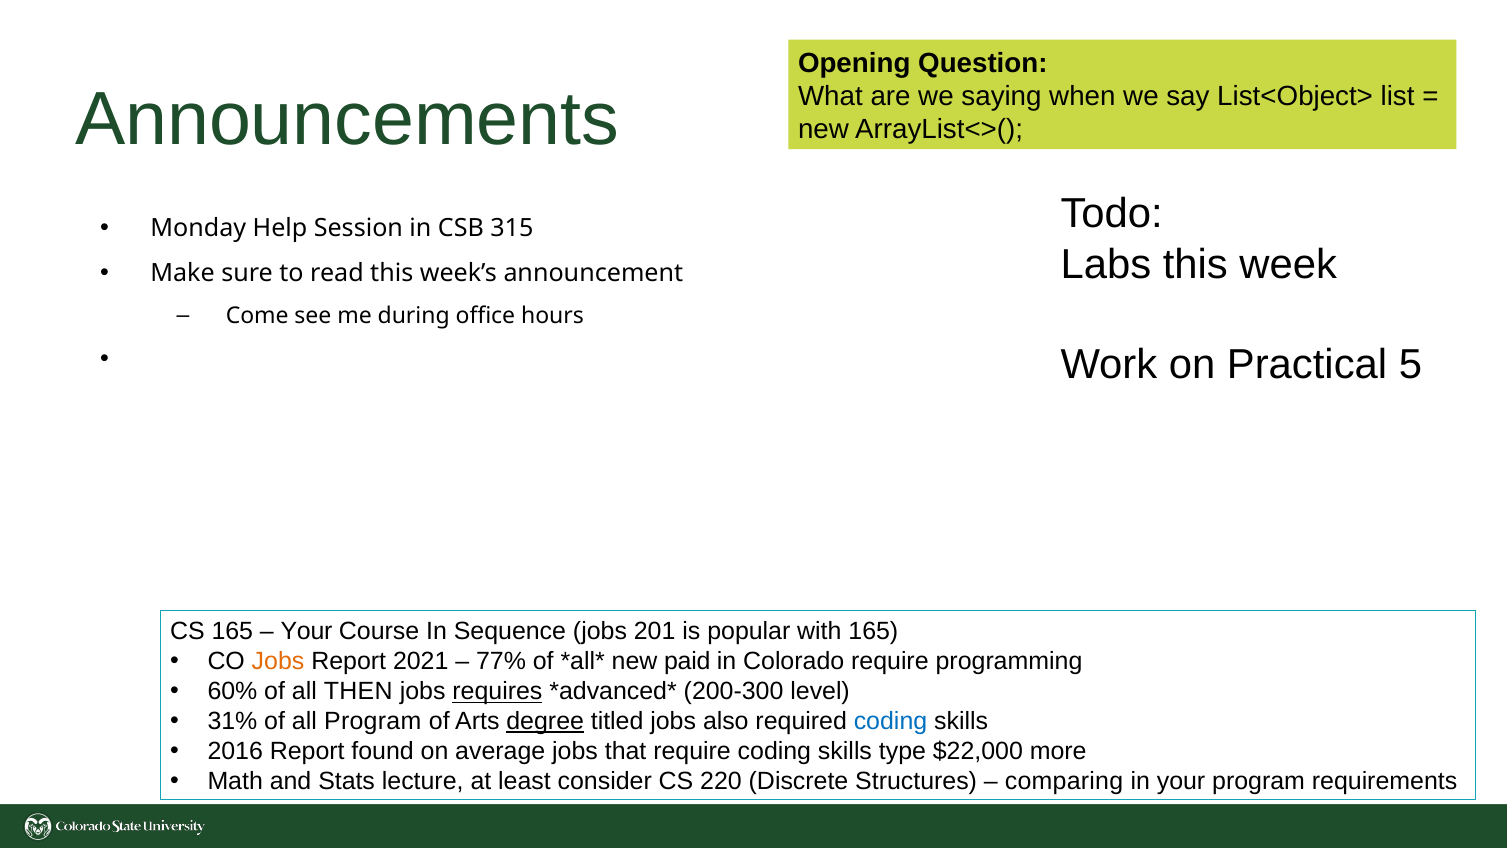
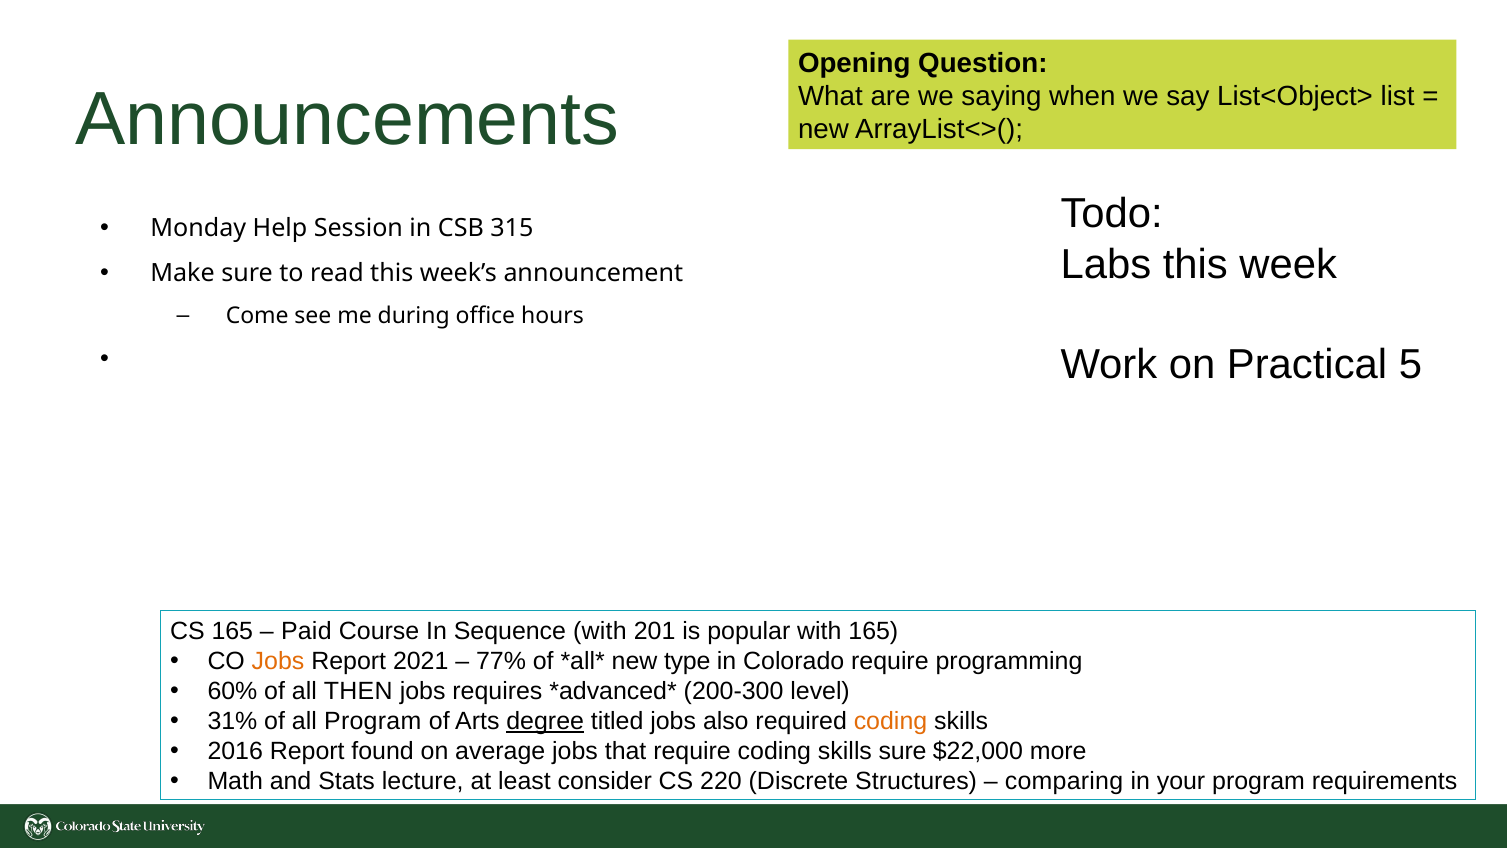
Your at (307, 631): Your -> Paid
Sequence jobs: jobs -> with
paid: paid -> type
requires underline: present -> none
coding at (890, 721) colour: blue -> orange
skills type: type -> sure
